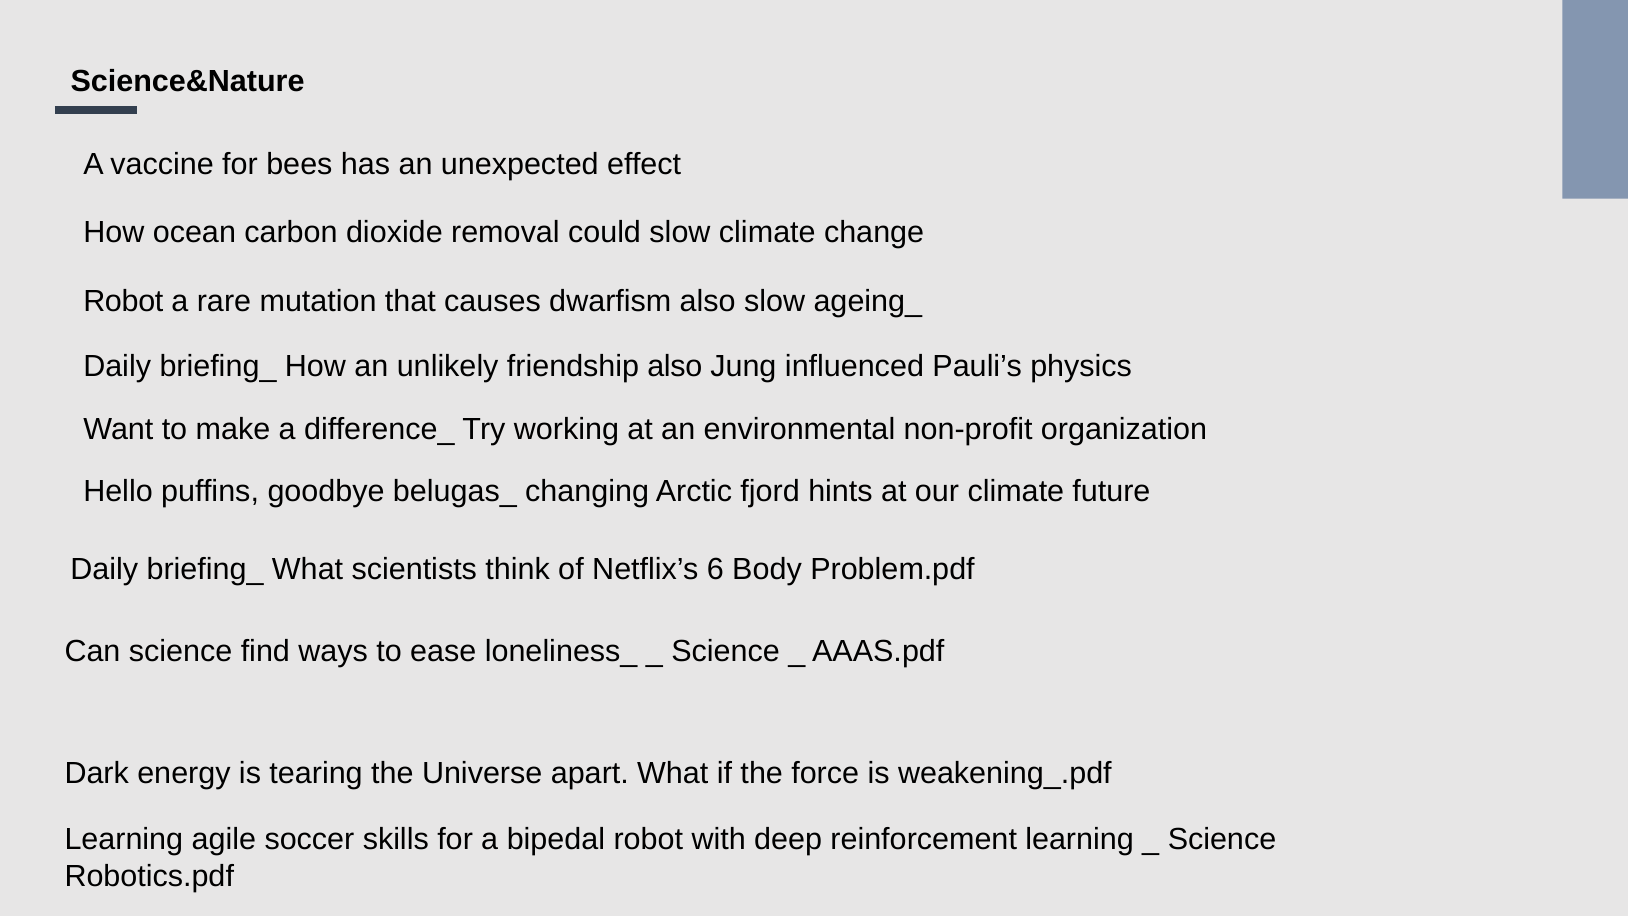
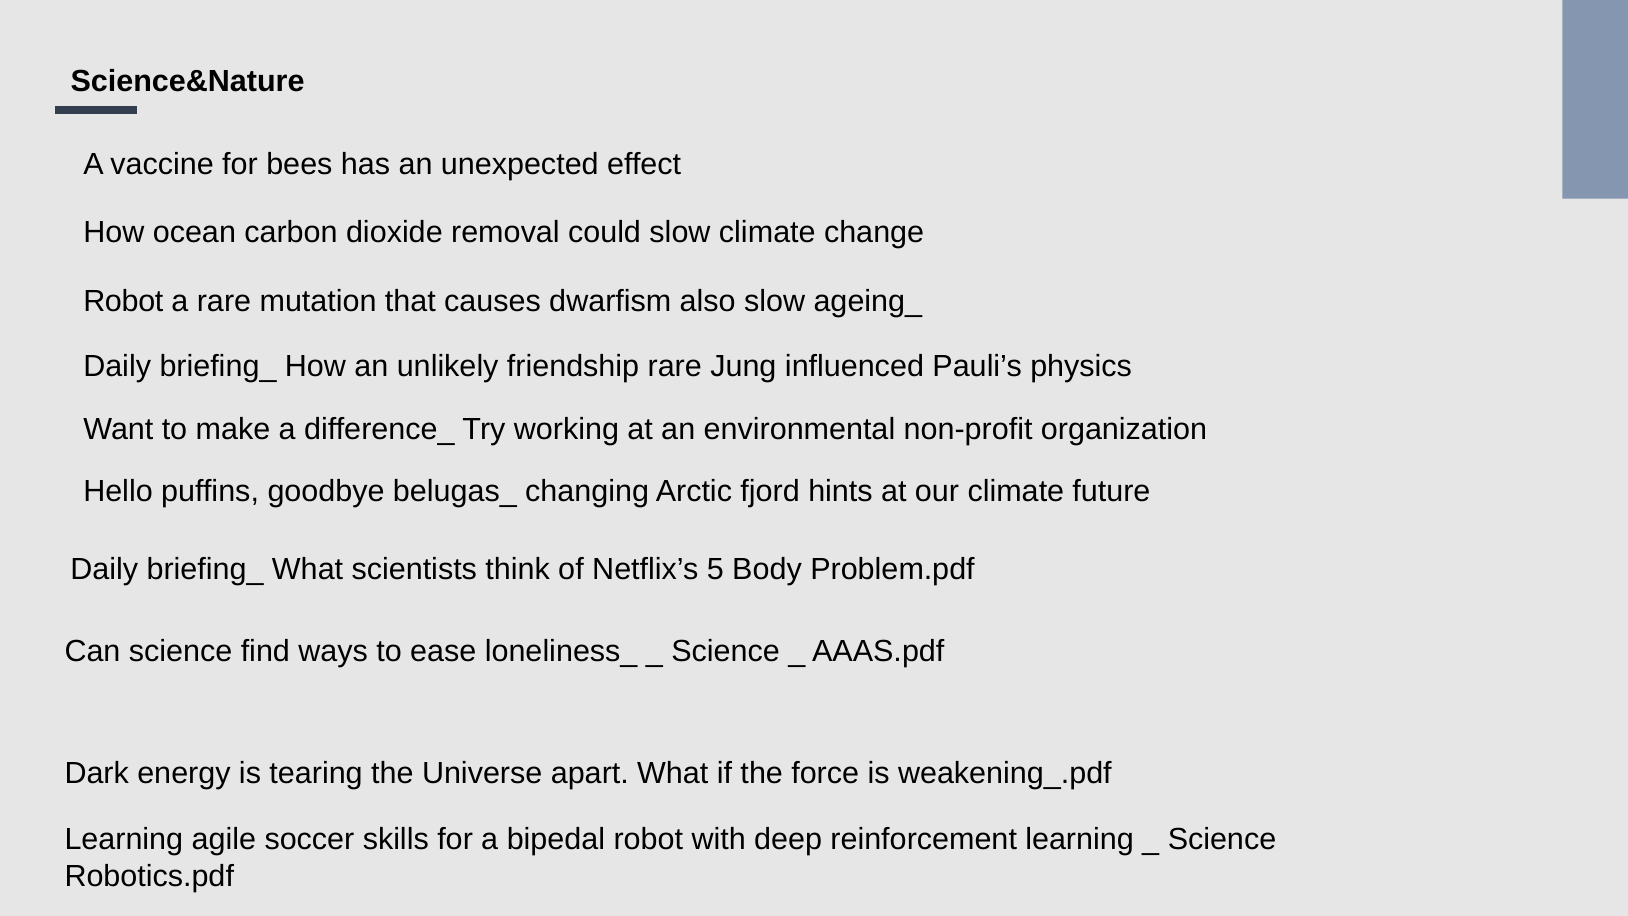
friendship also: also -> rare
6: 6 -> 5
